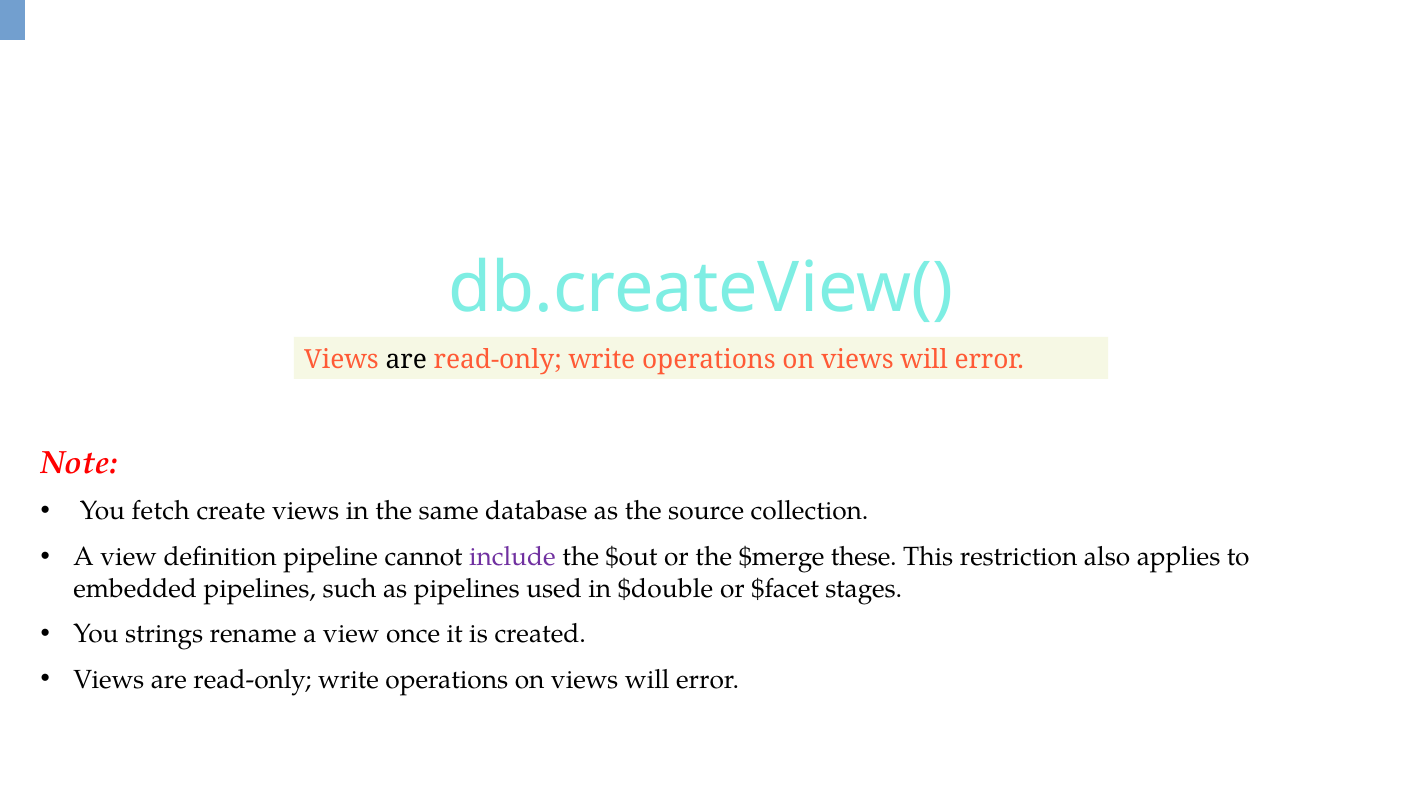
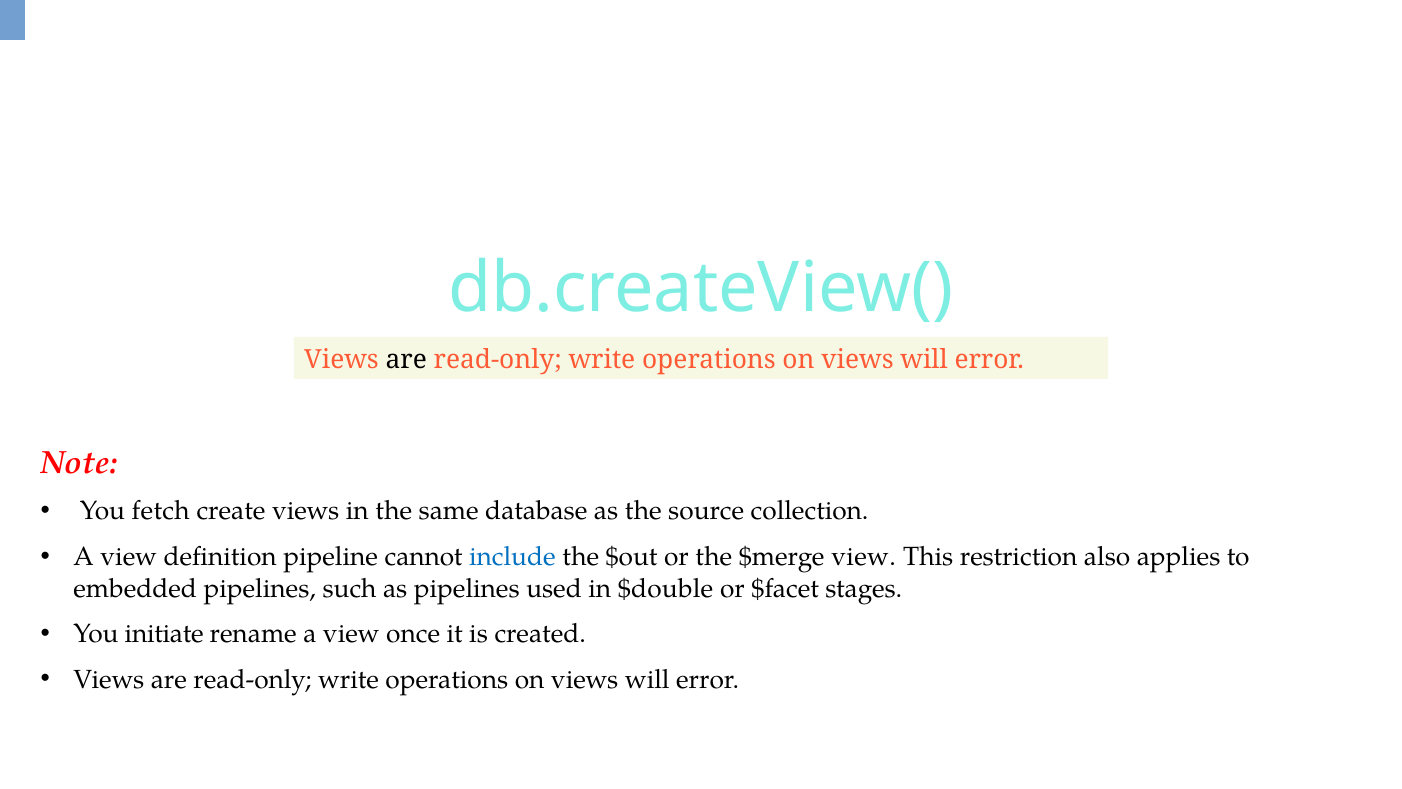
include colour: purple -> blue
$merge these: these -> view
strings: strings -> initiate
